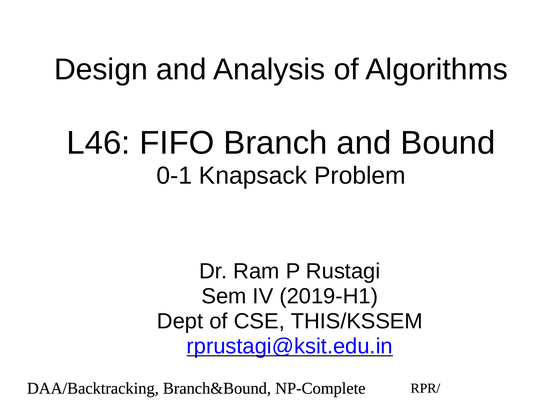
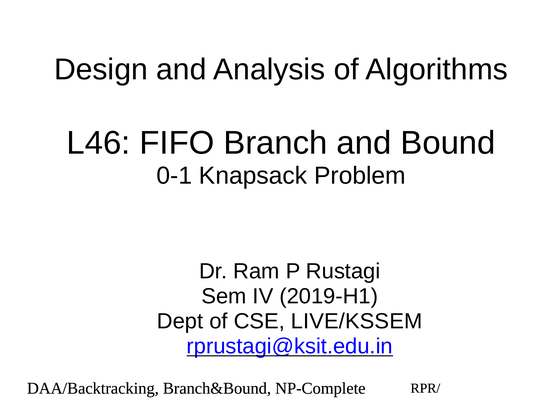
THIS/KSSEM: THIS/KSSEM -> LIVE/KSSEM
